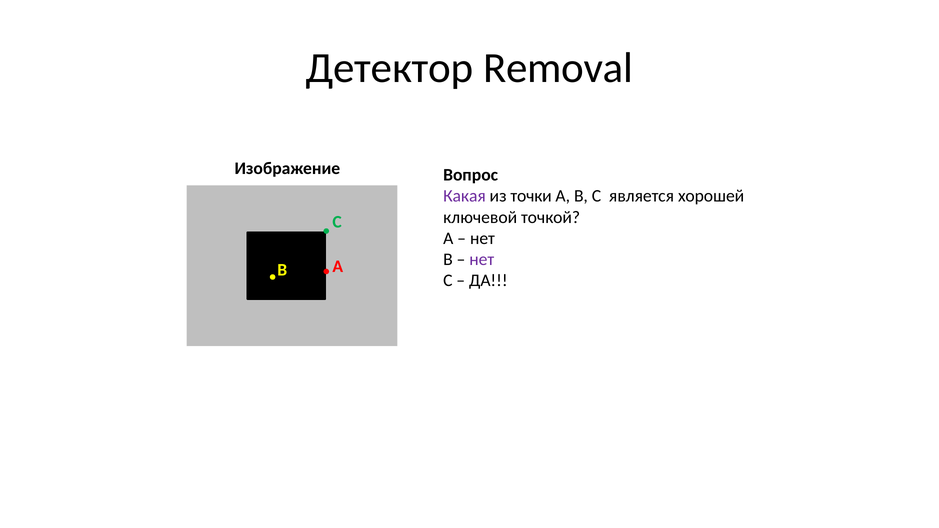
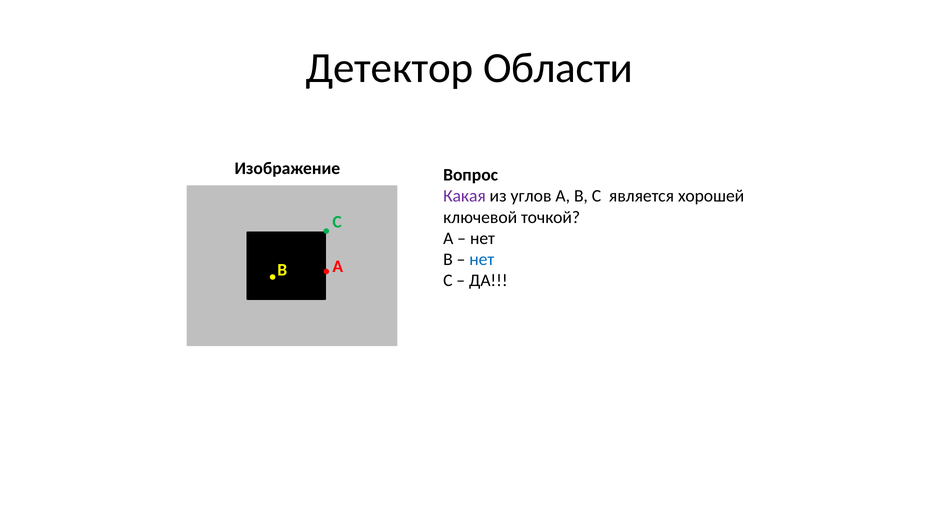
Removal: Removal -> Области
точки: точки -> углов
нет at (482, 260) colour: purple -> blue
